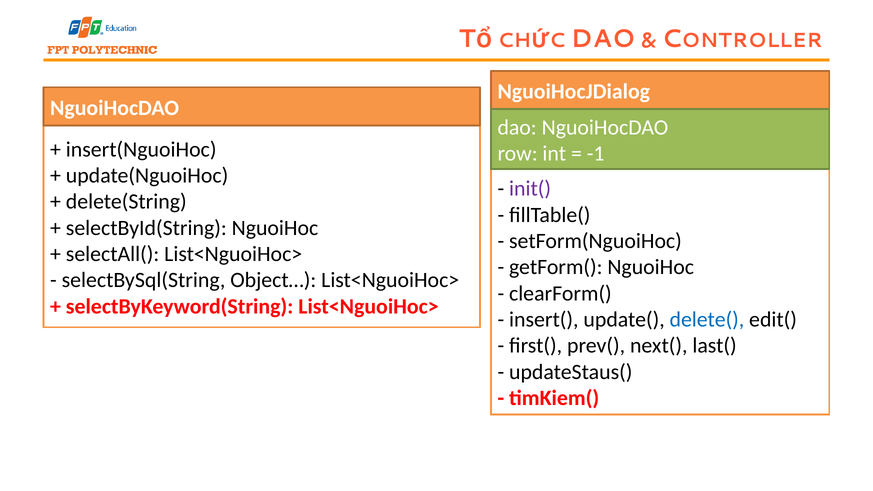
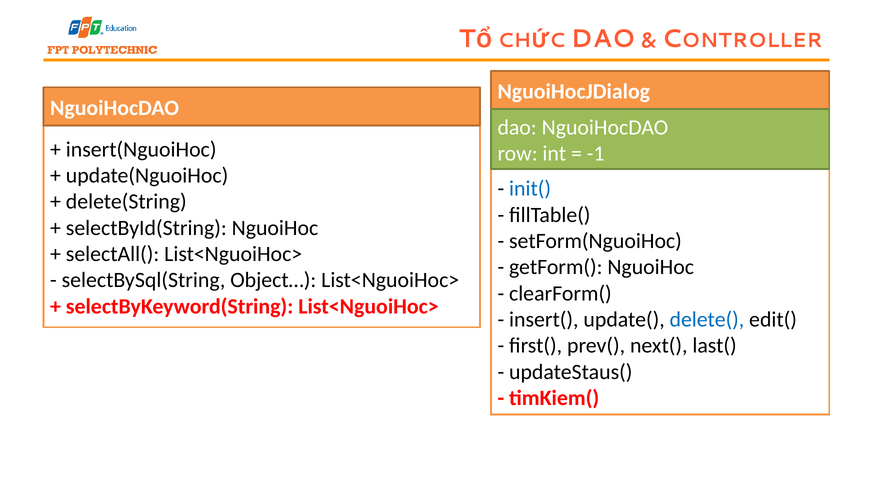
init( colour: purple -> blue
